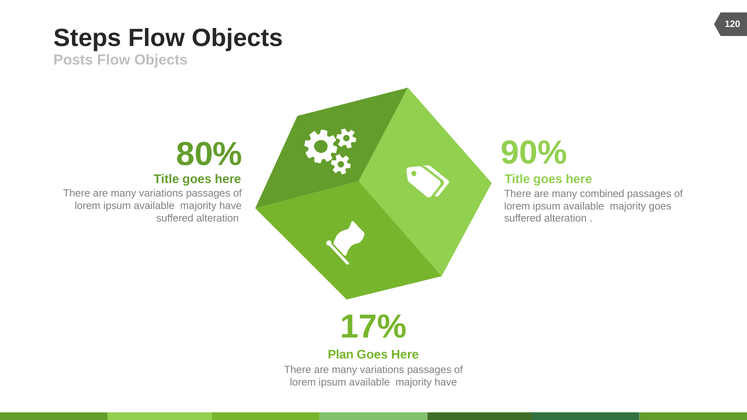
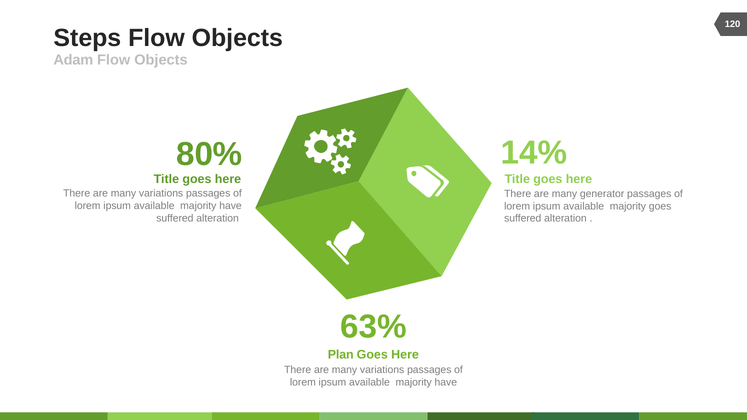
Posts: Posts -> Adam
90%: 90% -> 14%
combined: combined -> generator
17%: 17% -> 63%
